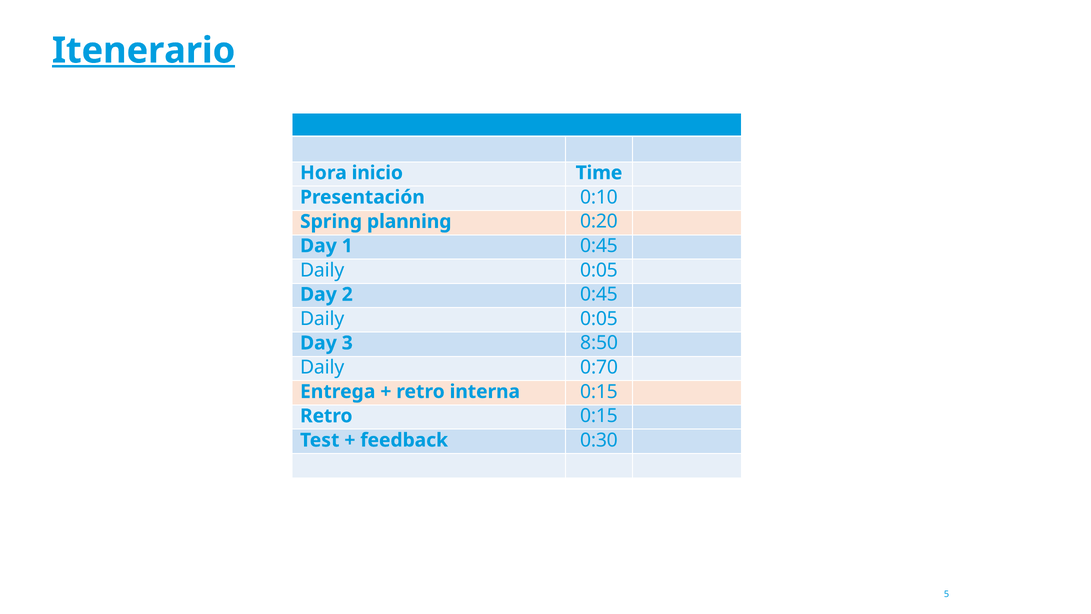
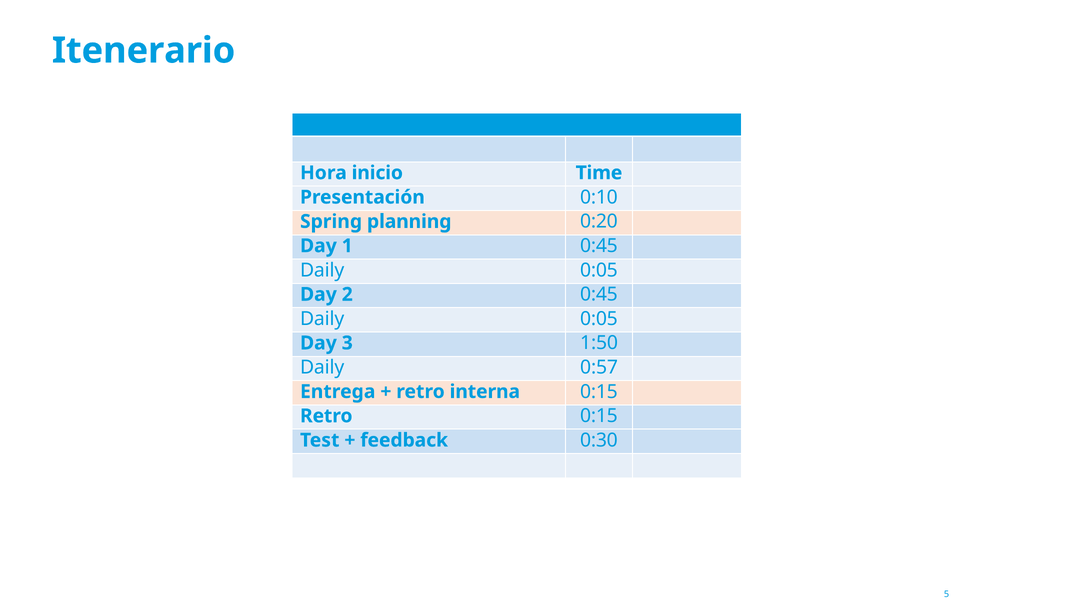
Itenerario underline: present -> none
8:50: 8:50 -> 1:50
0:70: 0:70 -> 0:57
